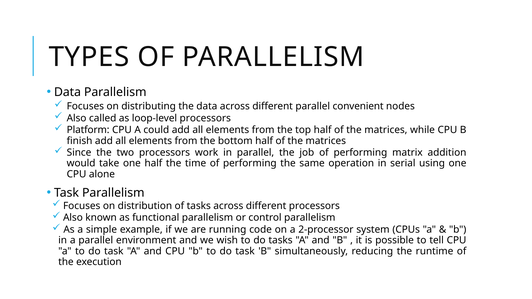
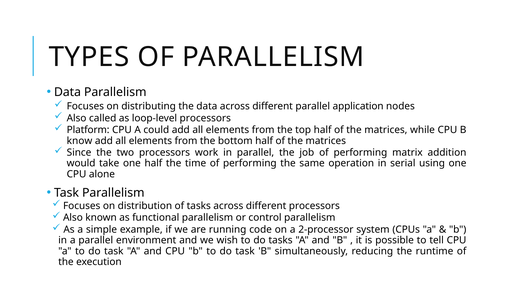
convenient: convenient -> application
finish: finish -> know
